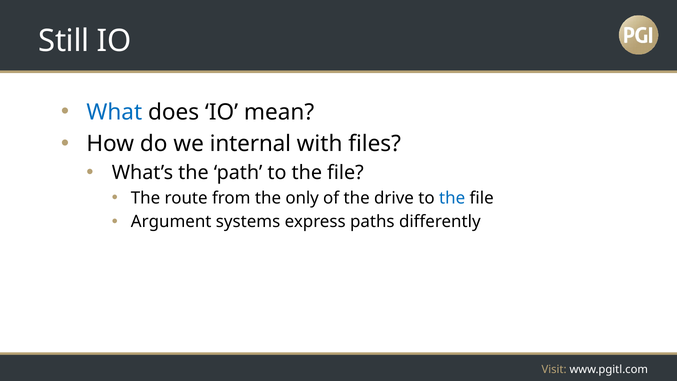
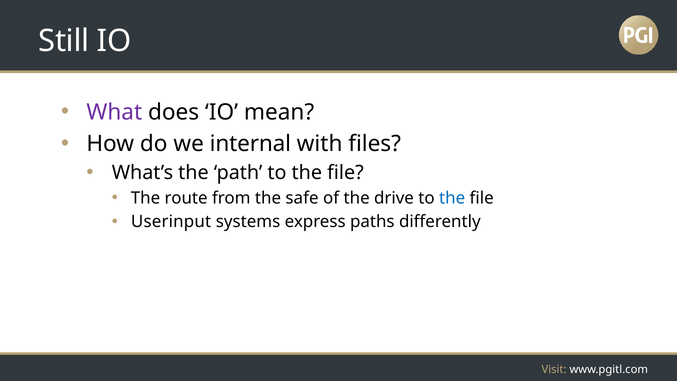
What colour: blue -> purple
only: only -> safe
Argument: Argument -> Userinput
